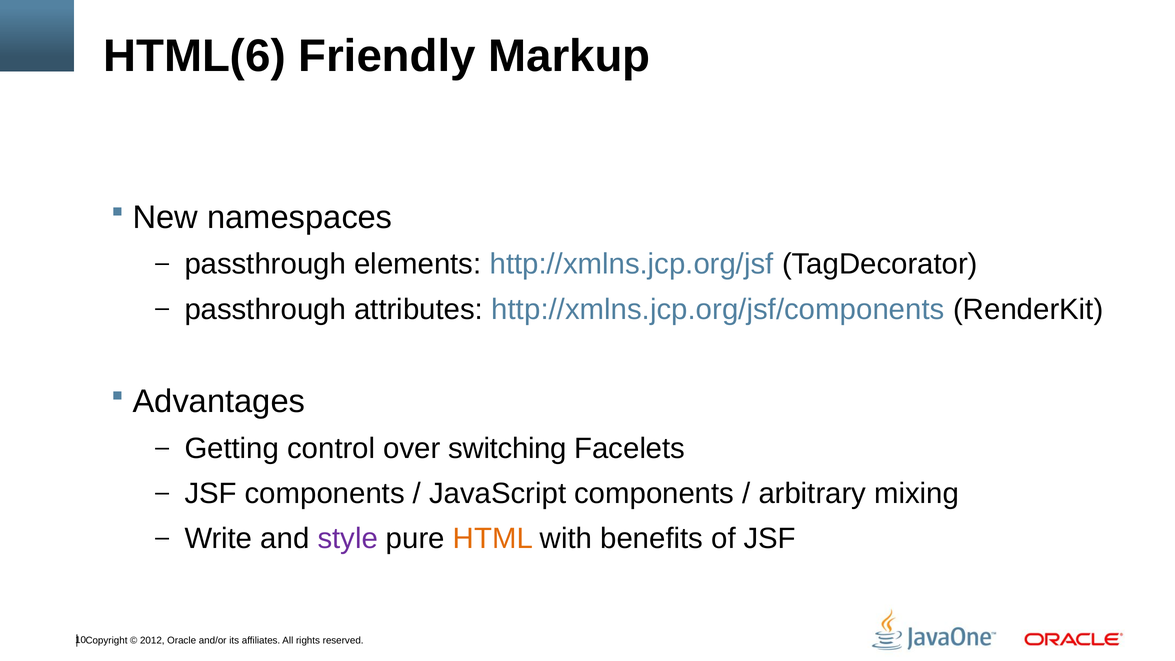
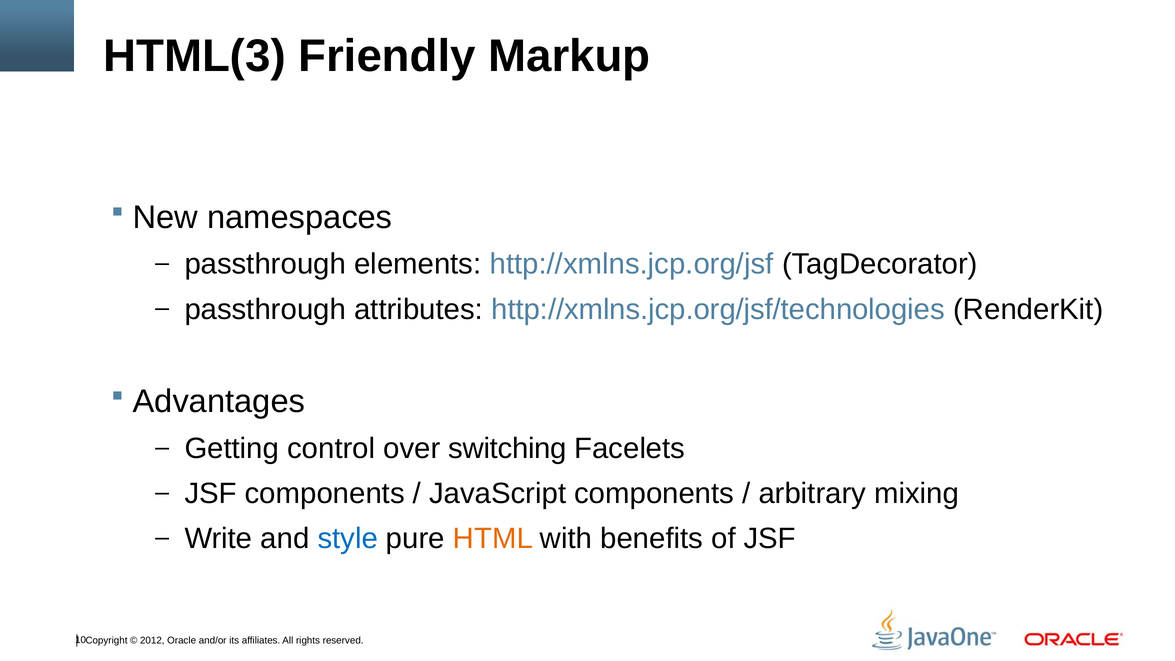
HTML(6: HTML(6 -> HTML(3
http://xmlns.jcp.org/jsf/components: http://xmlns.jcp.org/jsf/components -> http://xmlns.jcp.org/jsf/technologies
style colour: purple -> blue
